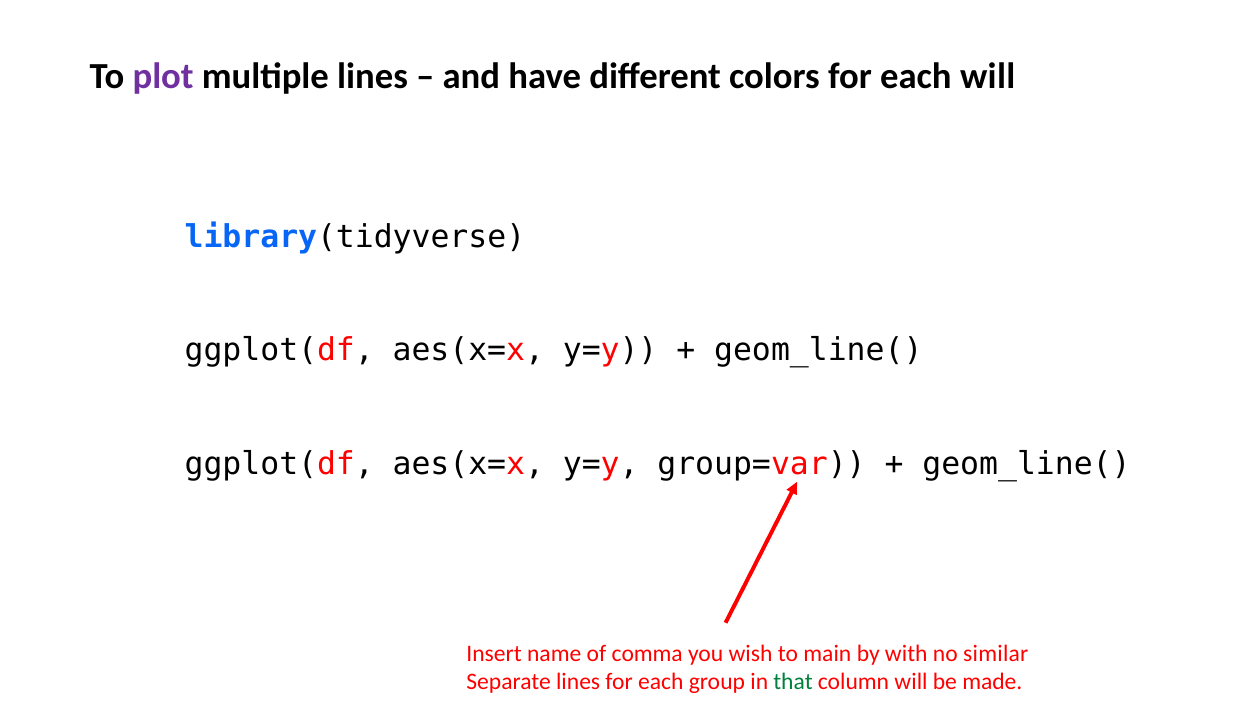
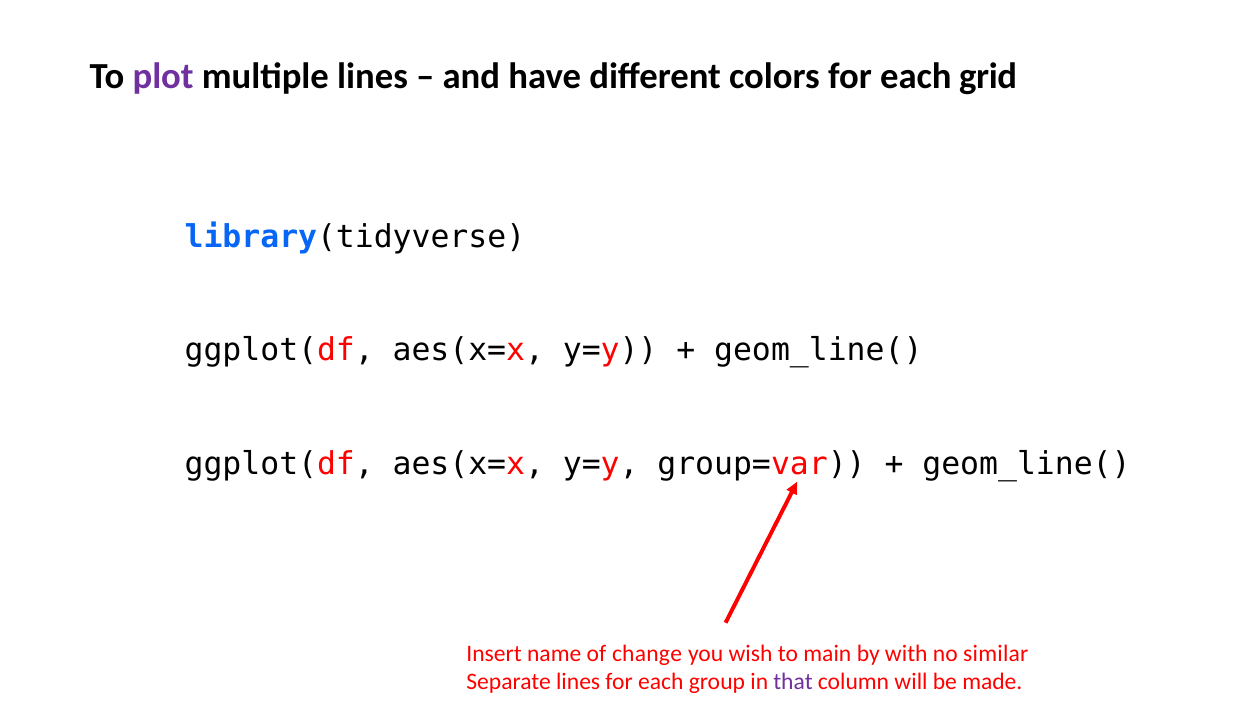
each will: will -> grid
comma: comma -> change
that colour: green -> purple
